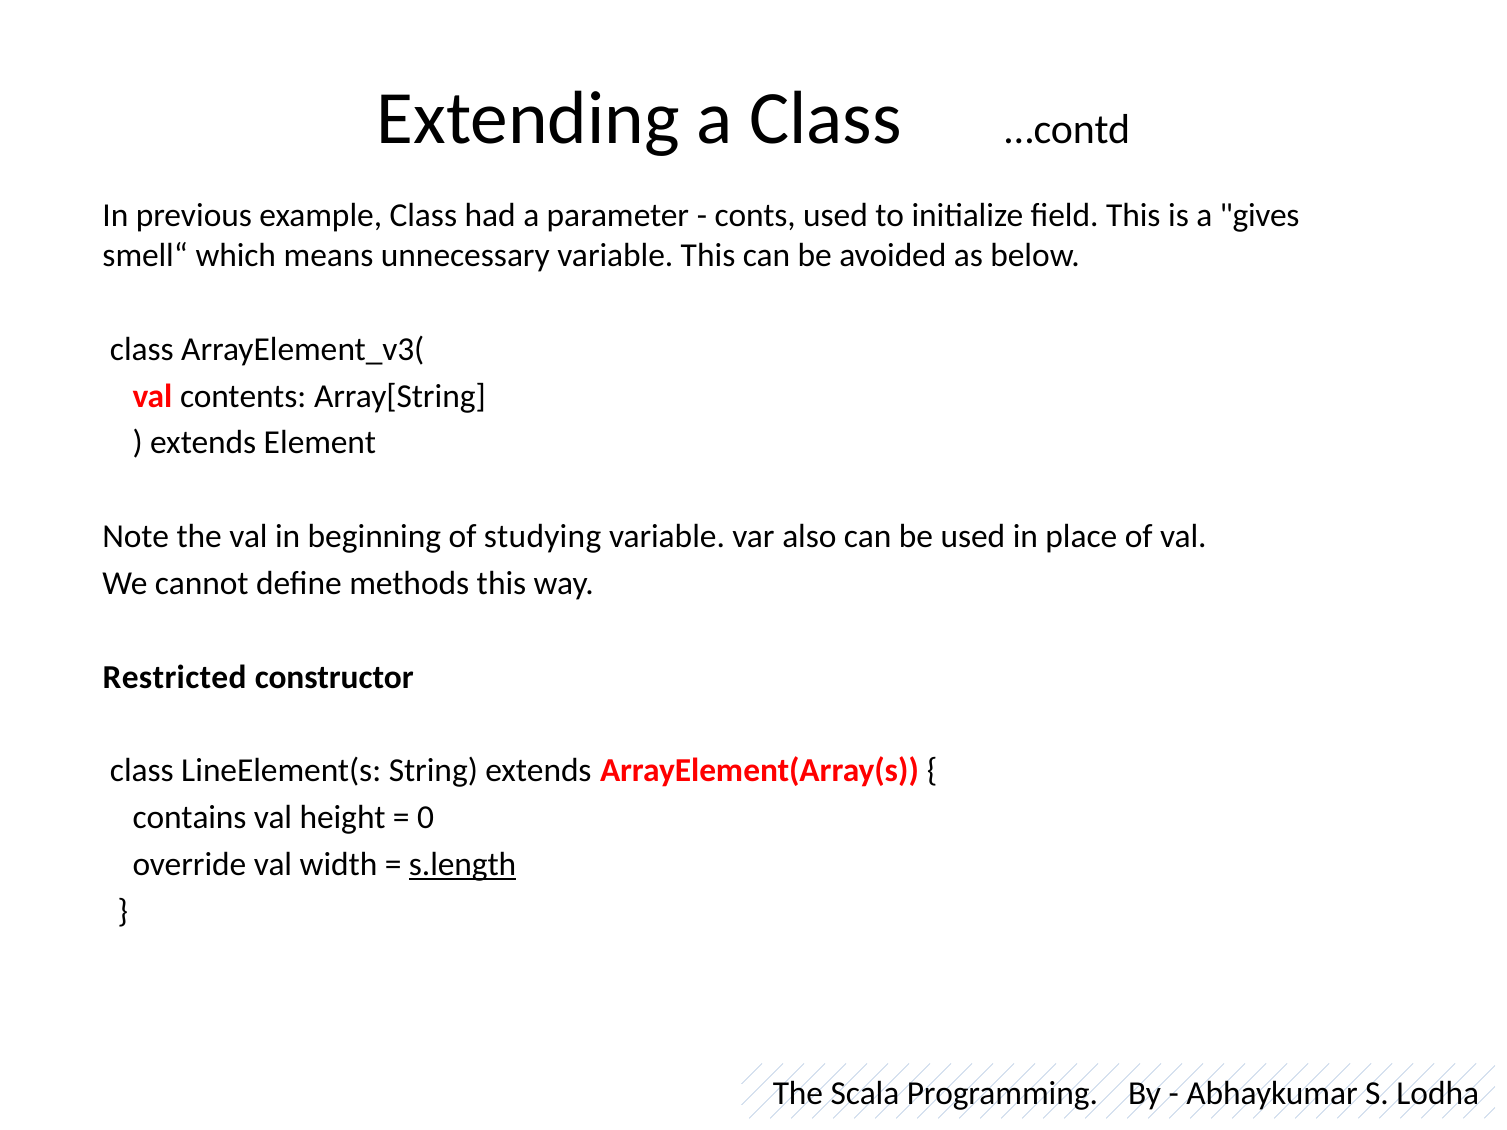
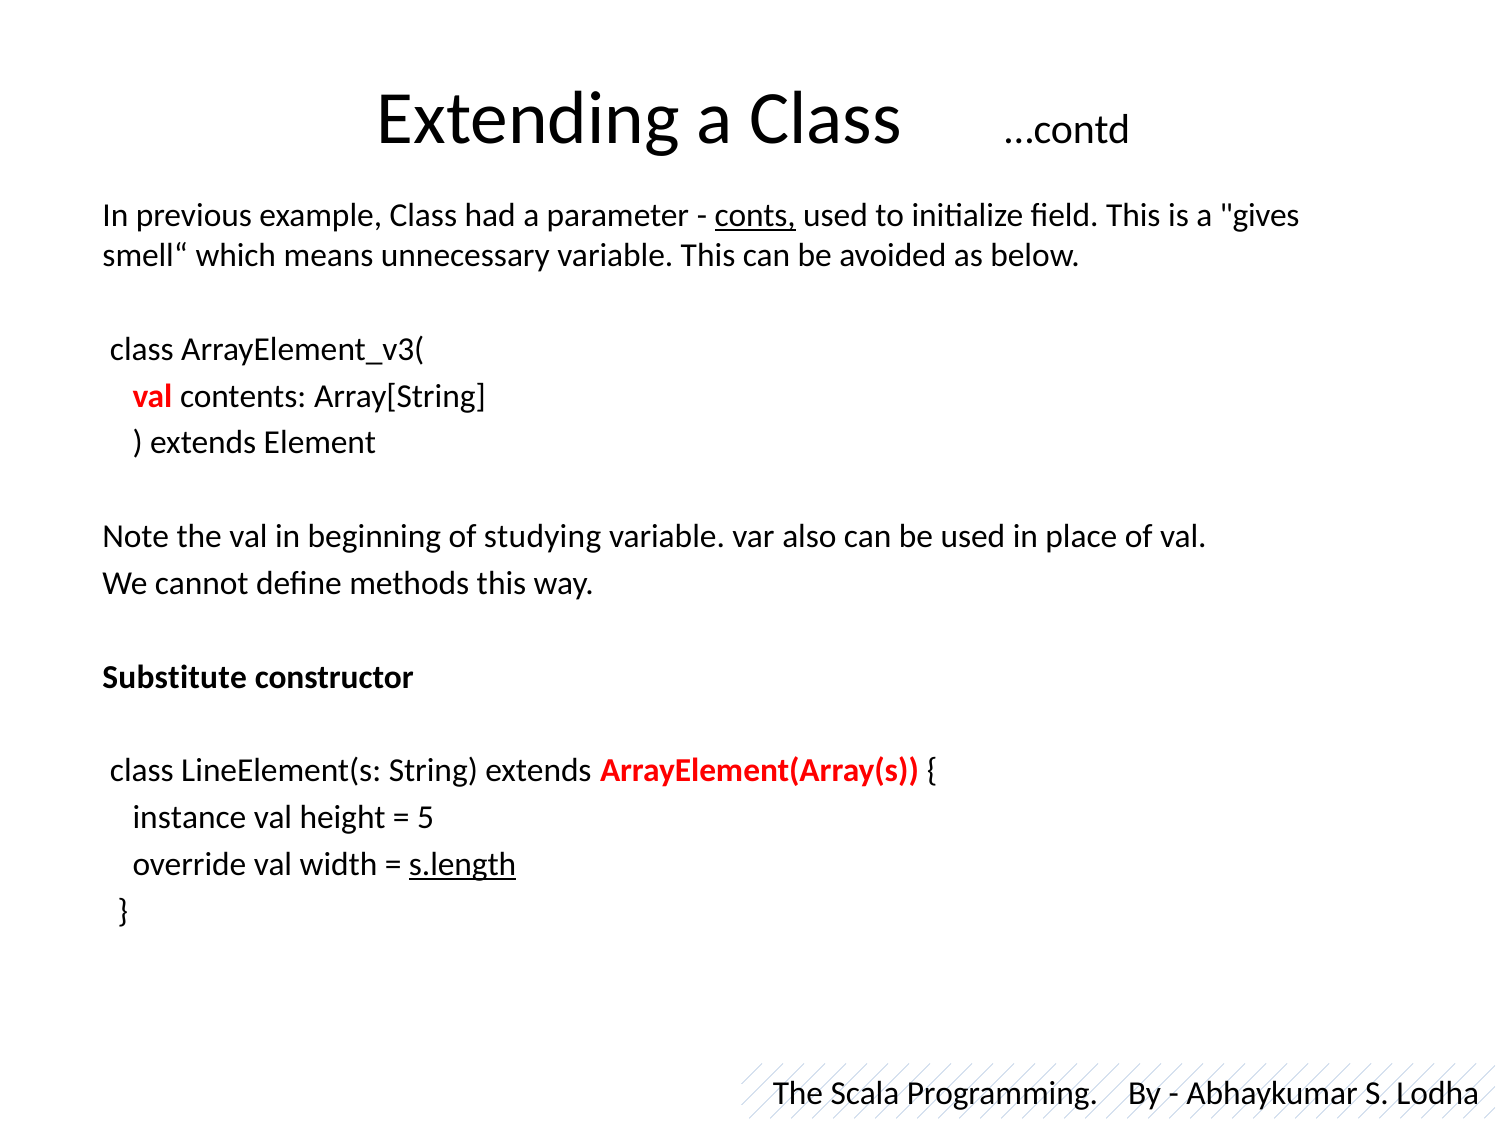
conts underline: none -> present
Restricted: Restricted -> Substitute
contains: contains -> instance
0: 0 -> 5
